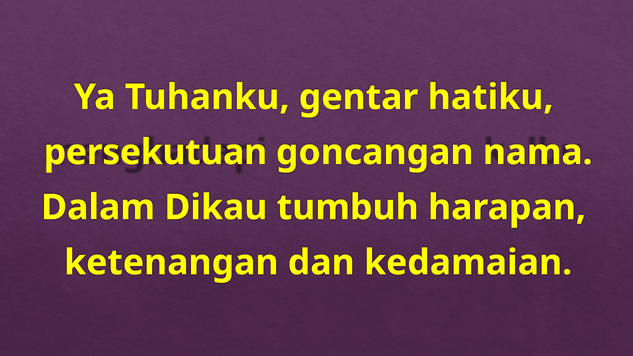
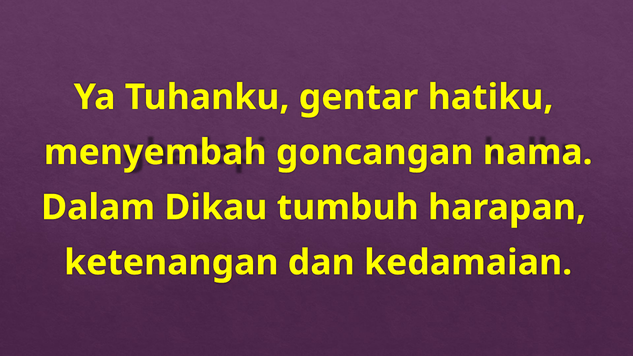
persekutuan: persekutuan -> menyembah
